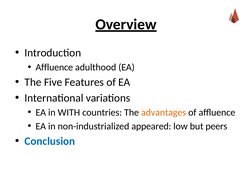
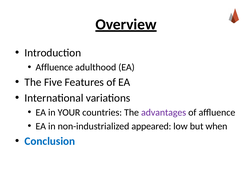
WITH: WITH -> YOUR
advantages colour: orange -> purple
peers: peers -> when
